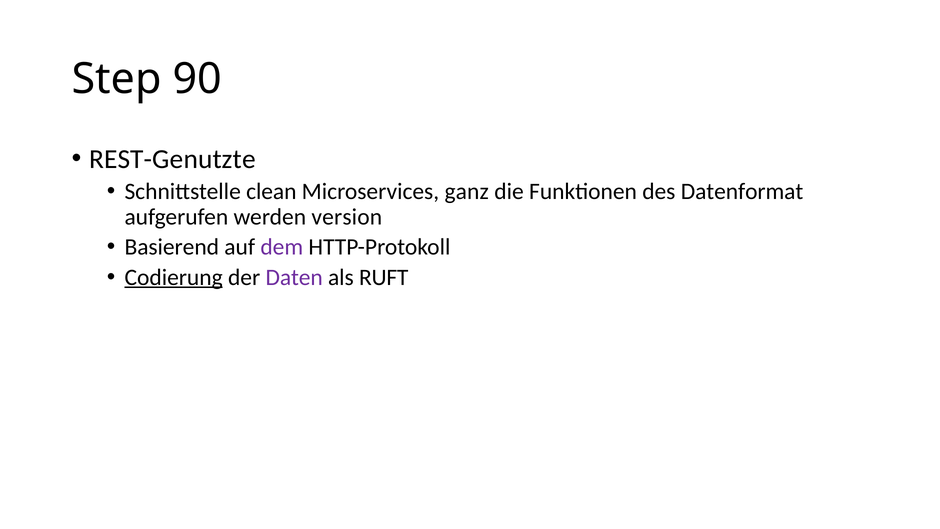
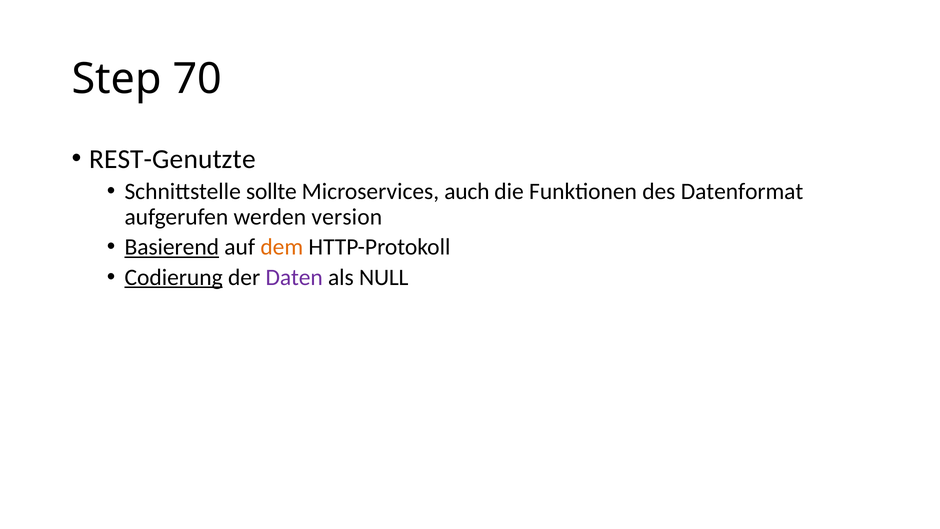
90: 90 -> 70
clean: clean -> sollte
ganz: ganz -> auch
Basierend underline: none -> present
dem colour: purple -> orange
RUFT: RUFT -> NULL
